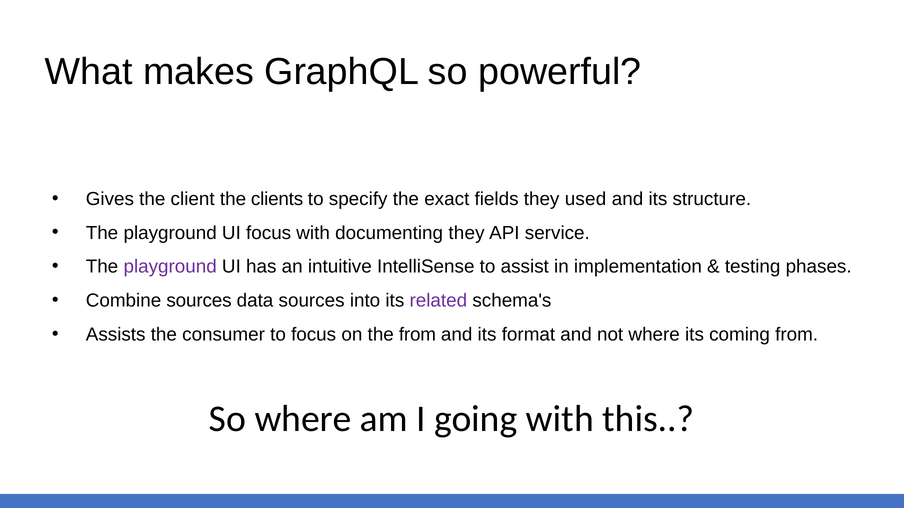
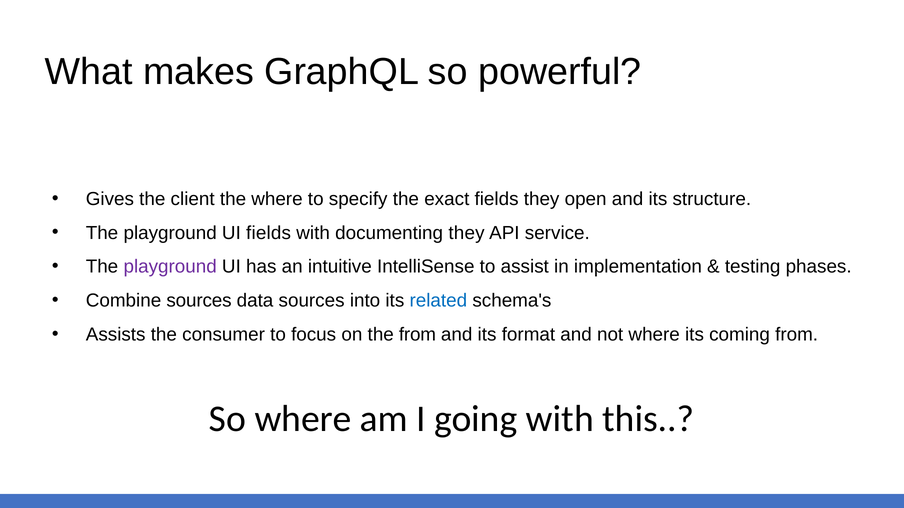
the clients: clients -> where
used: used -> open
UI focus: focus -> fields
related colour: purple -> blue
